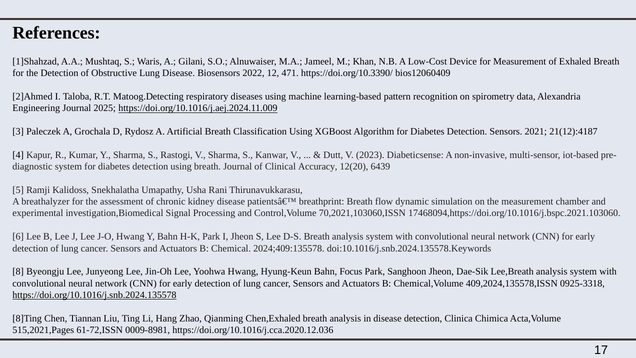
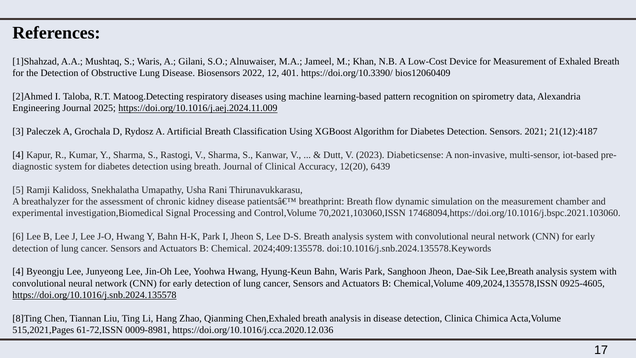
471: 471 -> 401
8 at (18, 271): 8 -> 4
Bahn Focus: Focus -> Waris
0925-3318: 0925-3318 -> 0925-4605
